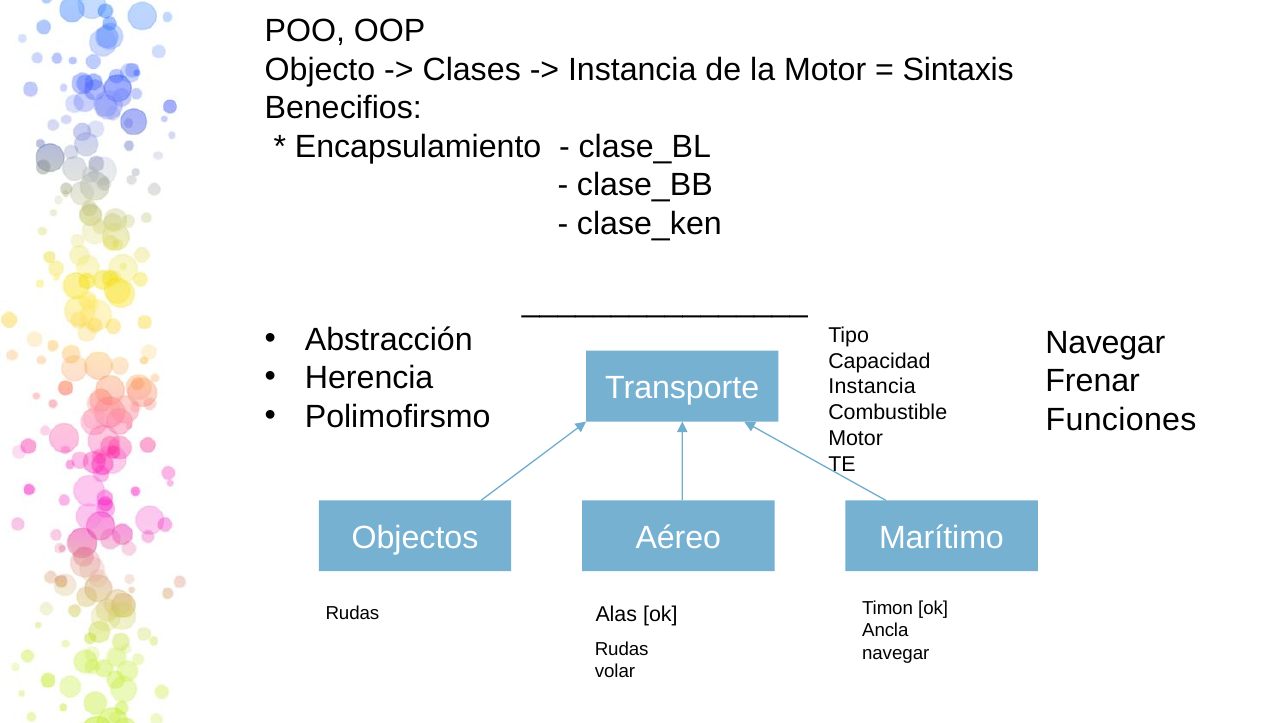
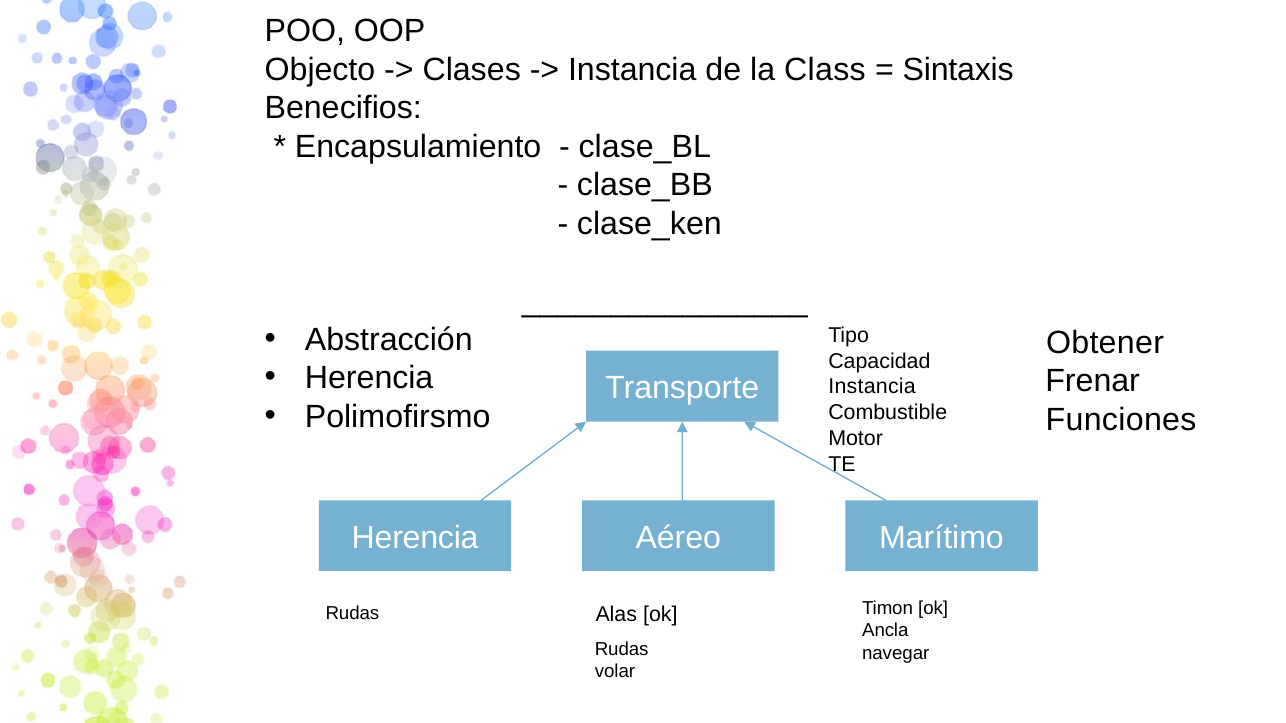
la Motor: Motor -> Class
Navegar at (1105, 343): Navegar -> Obtener
Objectos at (415, 538): Objectos -> Herencia
